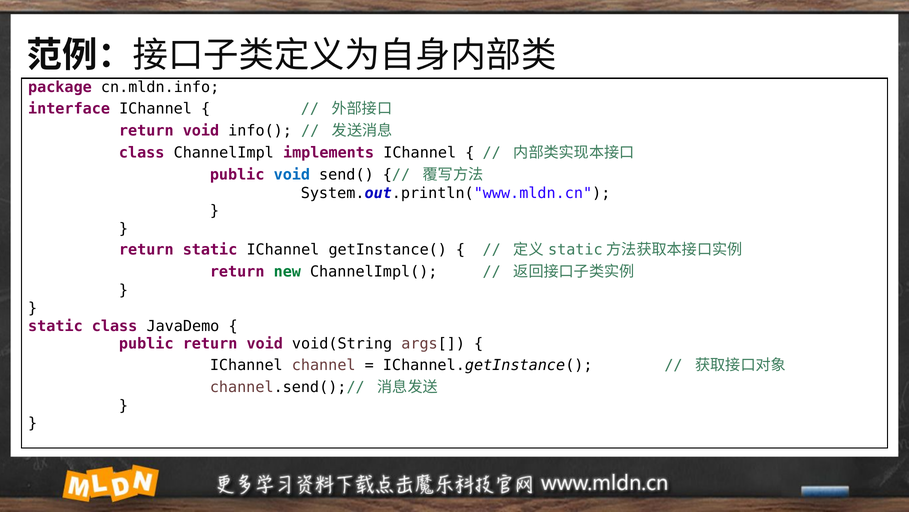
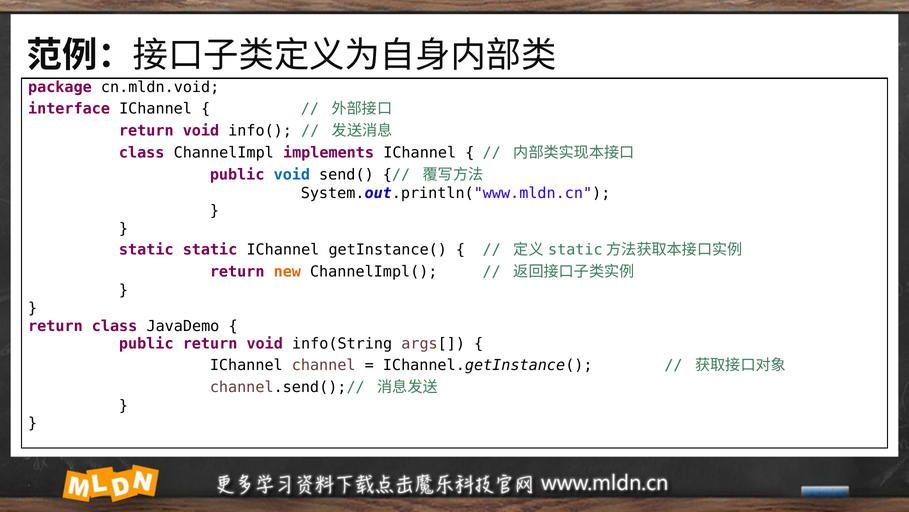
cn.mldn.info: cn.mldn.info -> cn.mldn.void
return at (146, 250): return -> static
new colour: green -> orange
static at (55, 326): static -> return
void(String: void(String -> info(String
